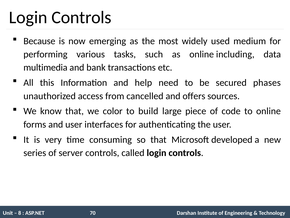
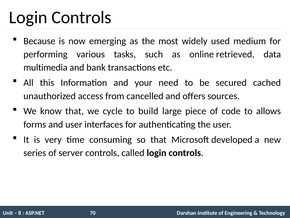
including: including -> retrieved
help: help -> your
phases: phases -> cached
color: color -> cycle
to online: online -> allows
